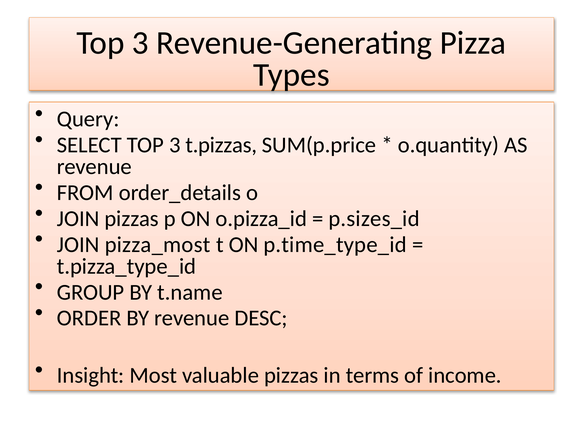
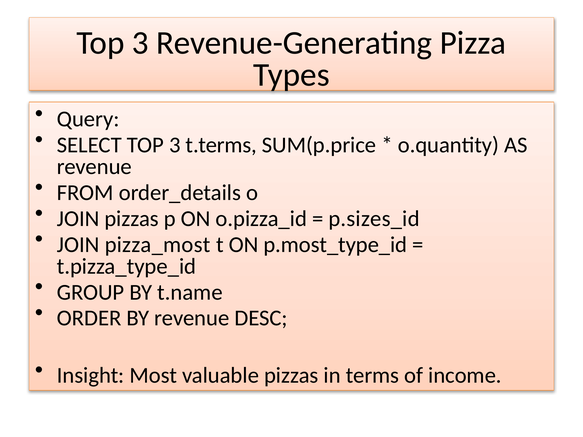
t.pizzas: t.pizzas -> t.terms
p.time_type_id: p.time_type_id -> p.most_type_id
